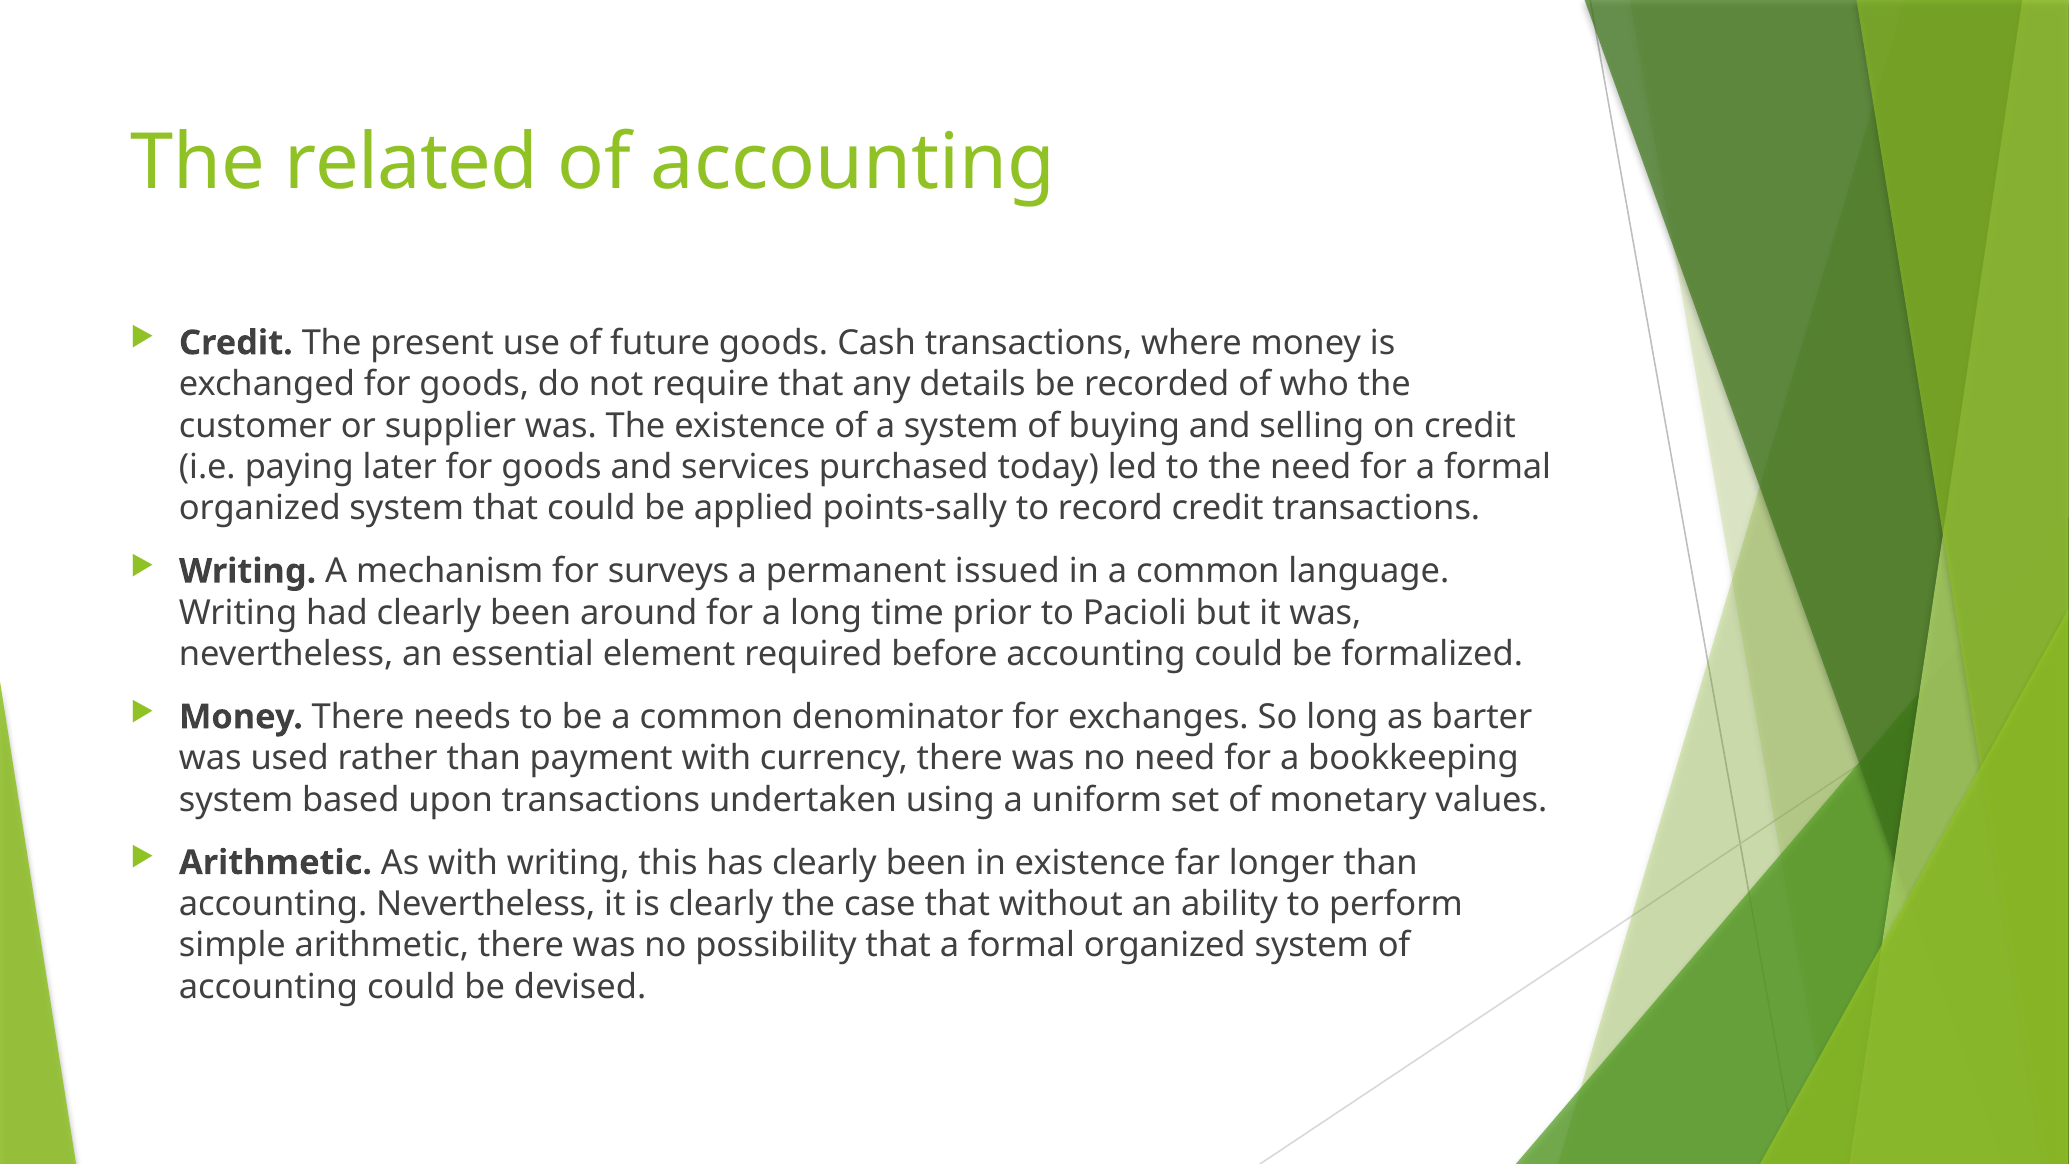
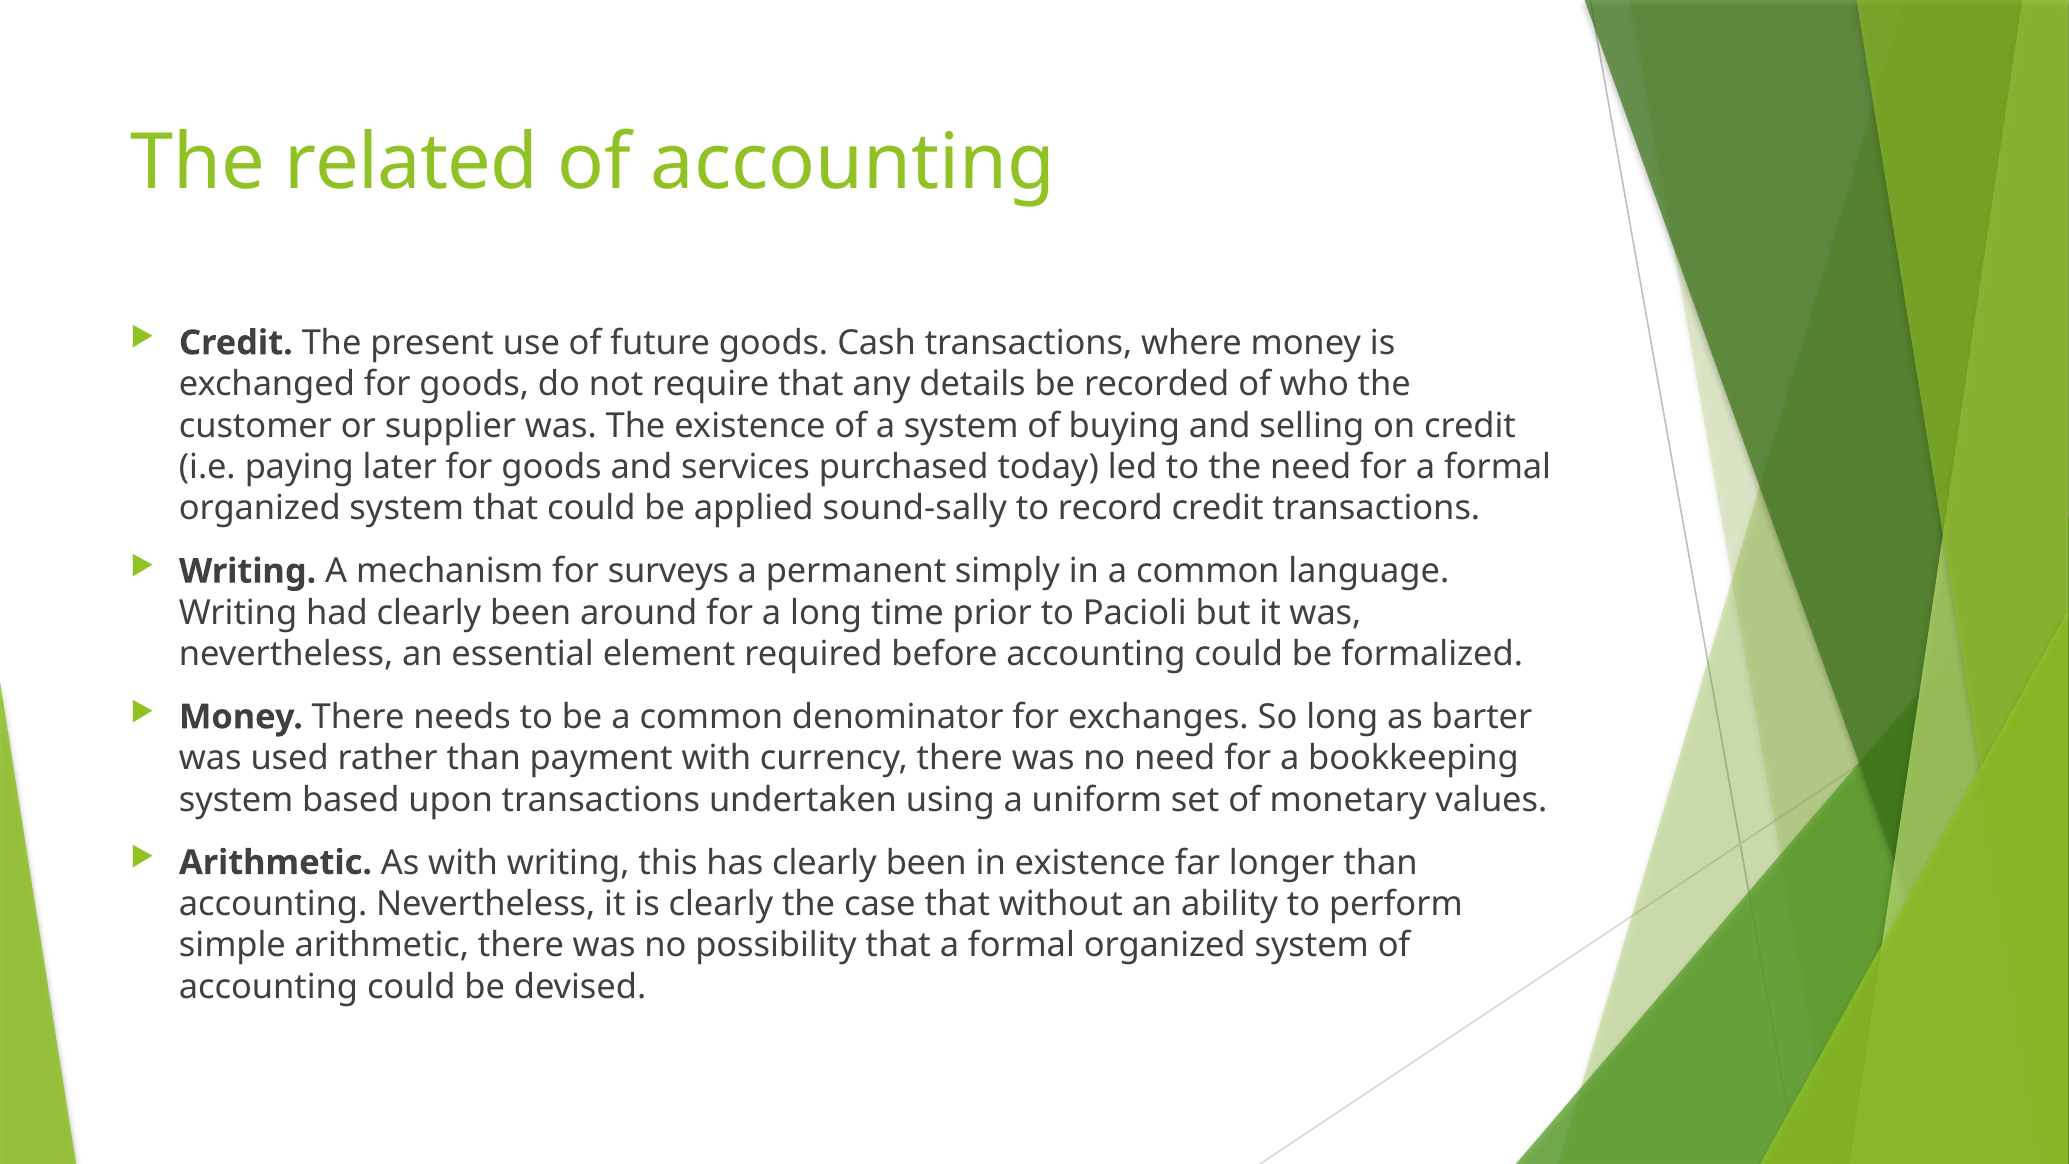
points-sally: points-sally -> sound-sally
issued: issued -> simply
